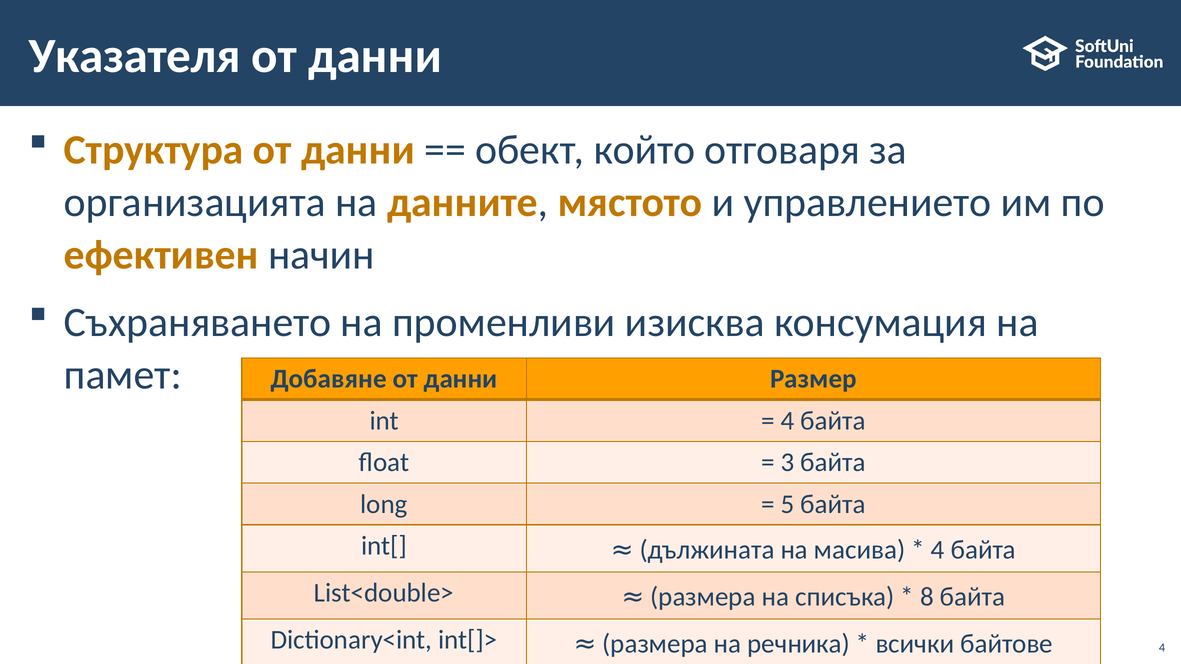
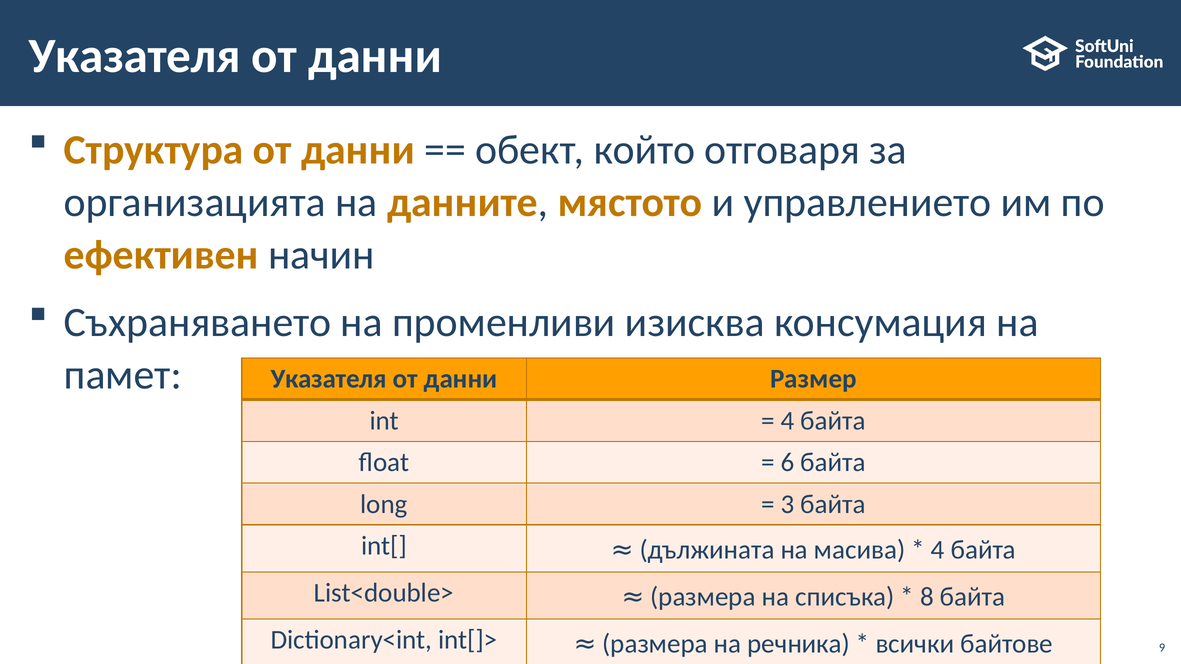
Добавяне at (329, 379): Добавяне -> Указателя
3: 3 -> 6
5: 5 -> 3
байтове 4: 4 -> 9
